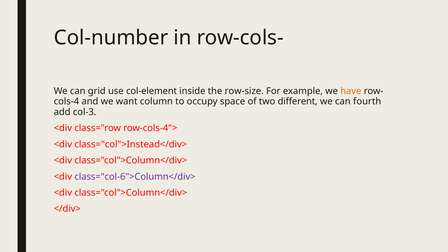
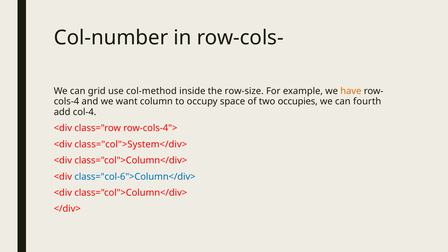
col-element: col-element -> col-method
different: different -> occupies
col-3: col-3 -> col-4
class="col">Instead</div>: class="col">Instead</div> -> class="col">System</div>
class="col-6">Column</div> colour: purple -> blue
